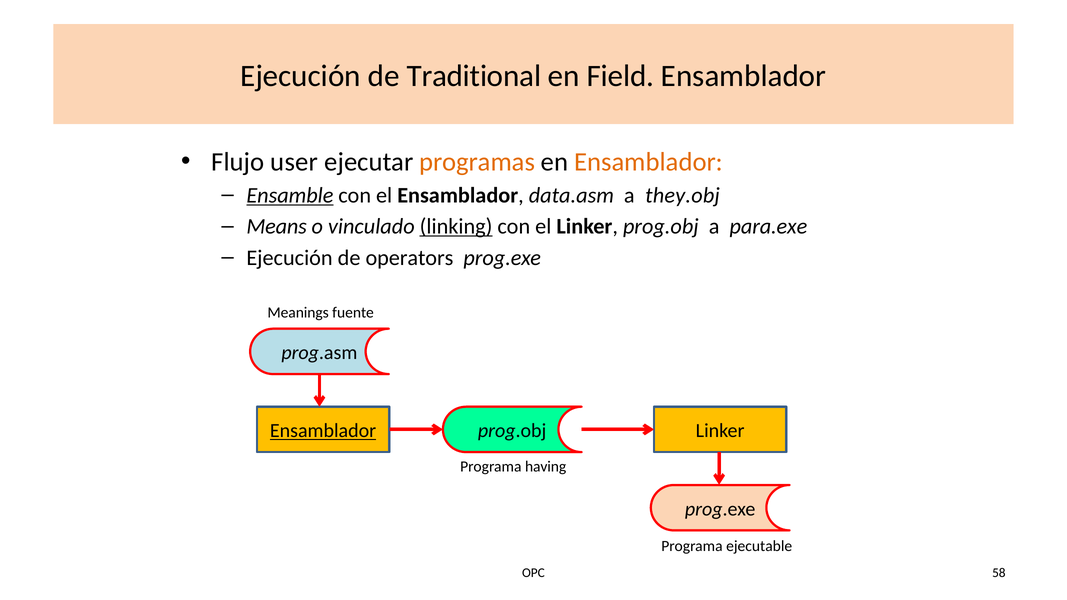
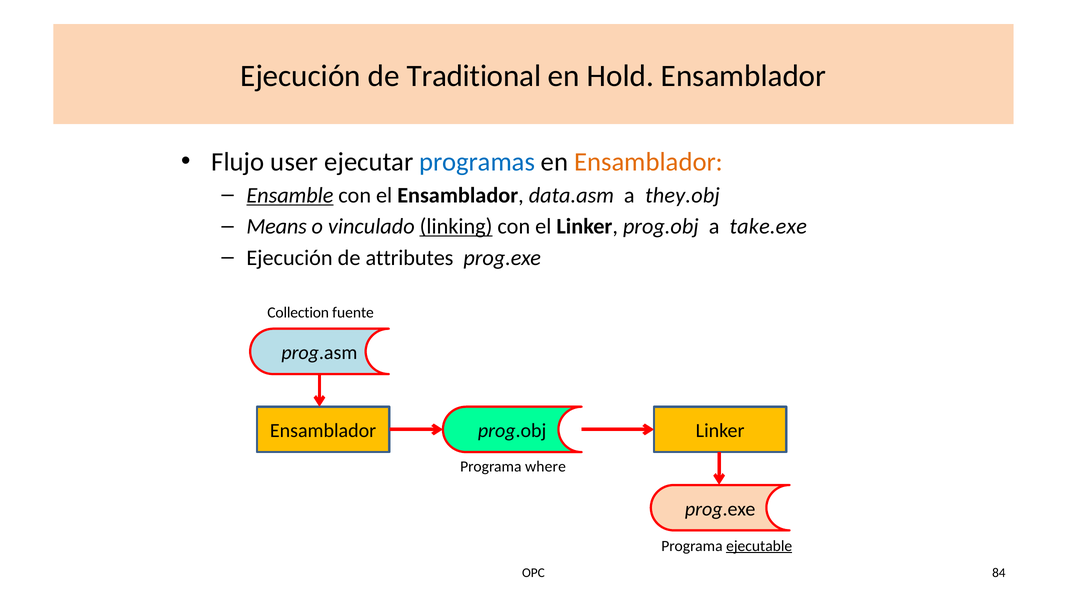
Field: Field -> Hold
programas colour: orange -> blue
para.exe: para.exe -> take.exe
operators: operators -> attributes
Meanings: Meanings -> Collection
Ensamblador at (323, 431) underline: present -> none
having: having -> where
ejecutable underline: none -> present
58: 58 -> 84
